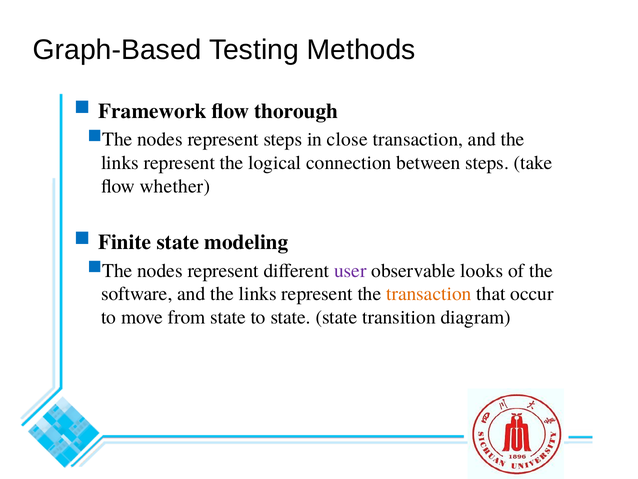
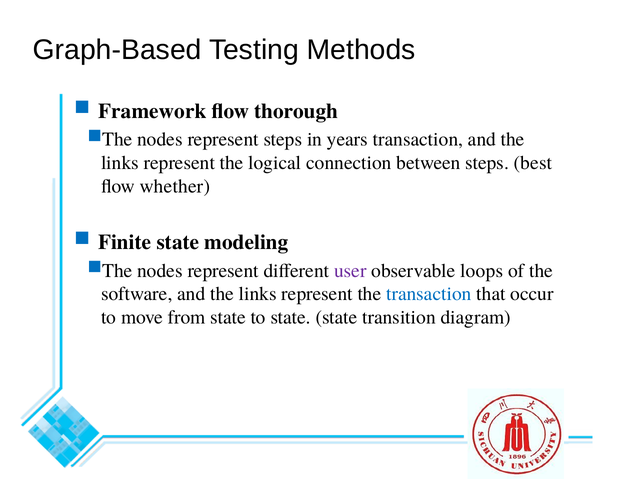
close: close -> years
take: take -> best
looks: looks -> loops
transaction at (429, 294) colour: orange -> blue
